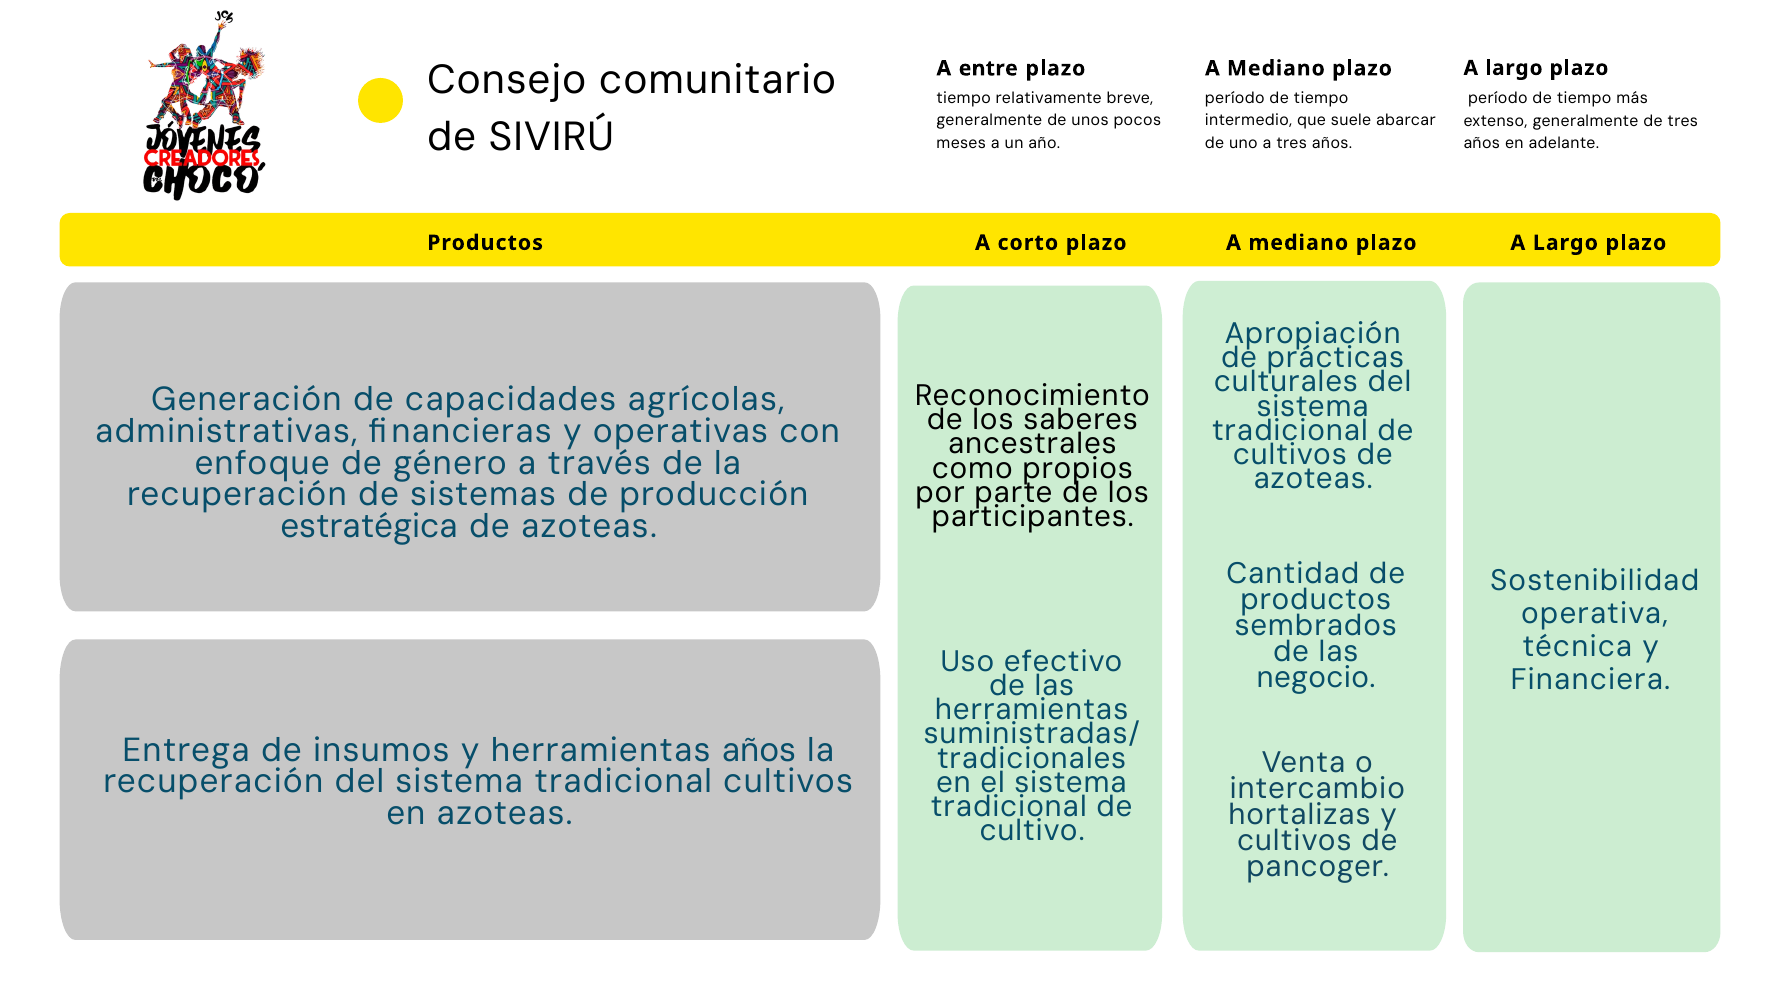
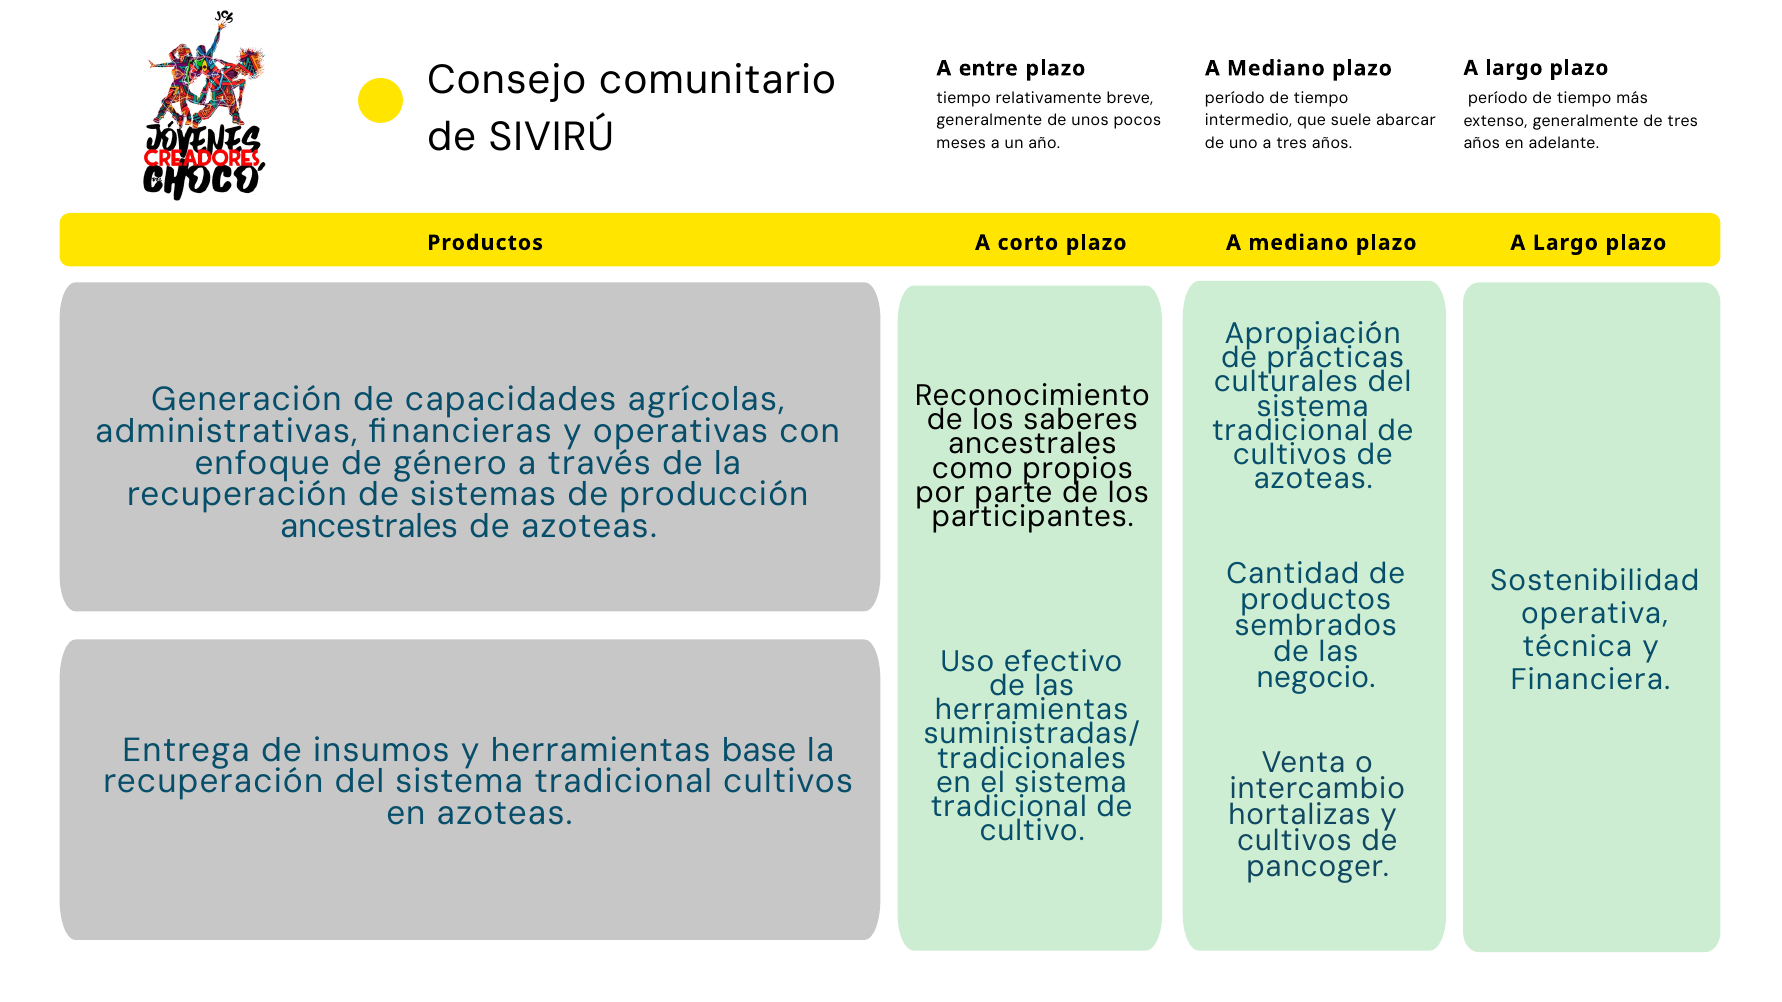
estratégica at (369, 526): estratégica -> ancestrales
herramientas años: años -> base
